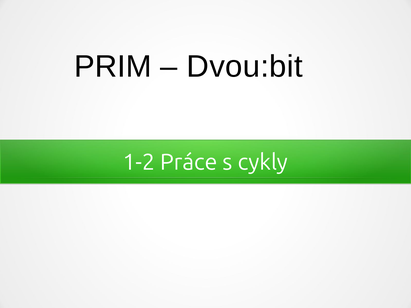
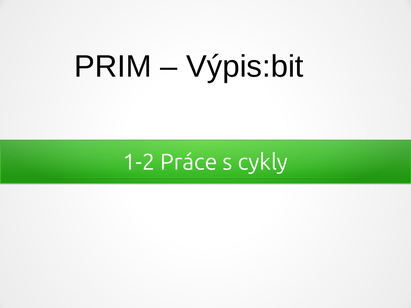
Dvou:bit: Dvou:bit -> Výpis:bit
